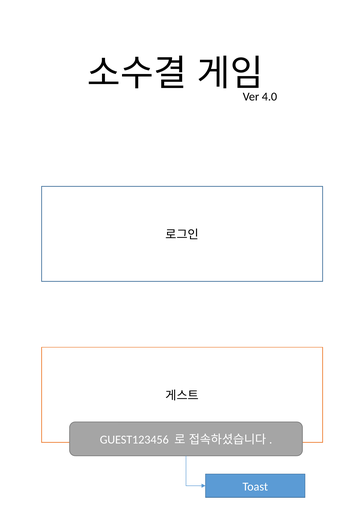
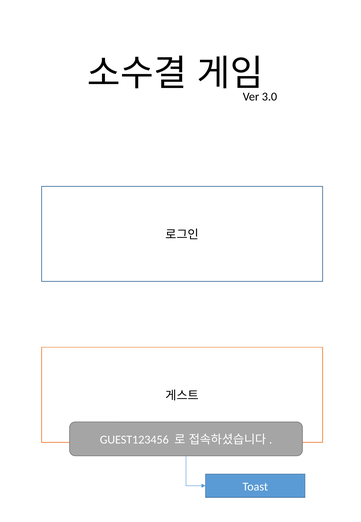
4.0: 4.0 -> 3.0
